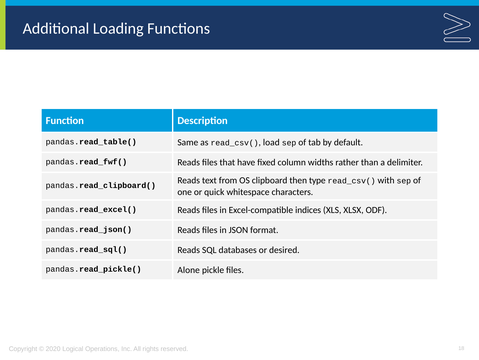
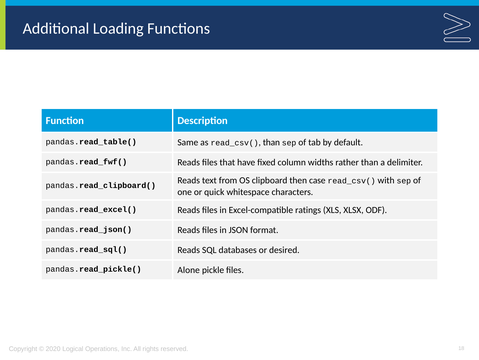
load at (271, 142): load -> than
type: type -> case
indices: indices -> ratings
